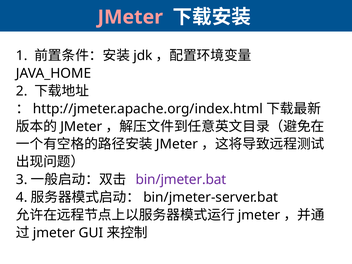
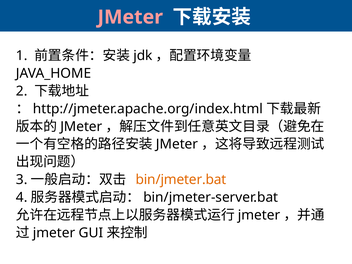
bin/jmeter.bat colour: purple -> orange
